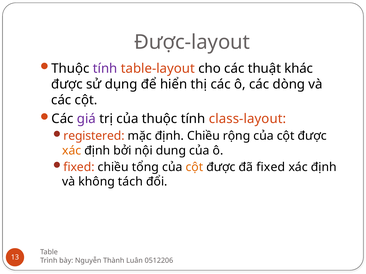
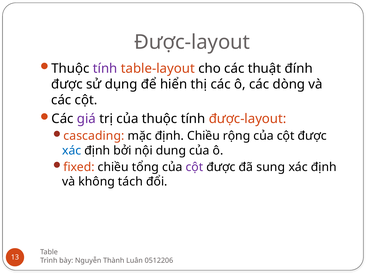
khác: khác -> đính
tính class-layout: class-layout -> được-layout
registered: registered -> cascading
xác at (72, 151) colour: orange -> blue
cột at (194, 167) colour: orange -> purple
đã fixed: fixed -> sung
